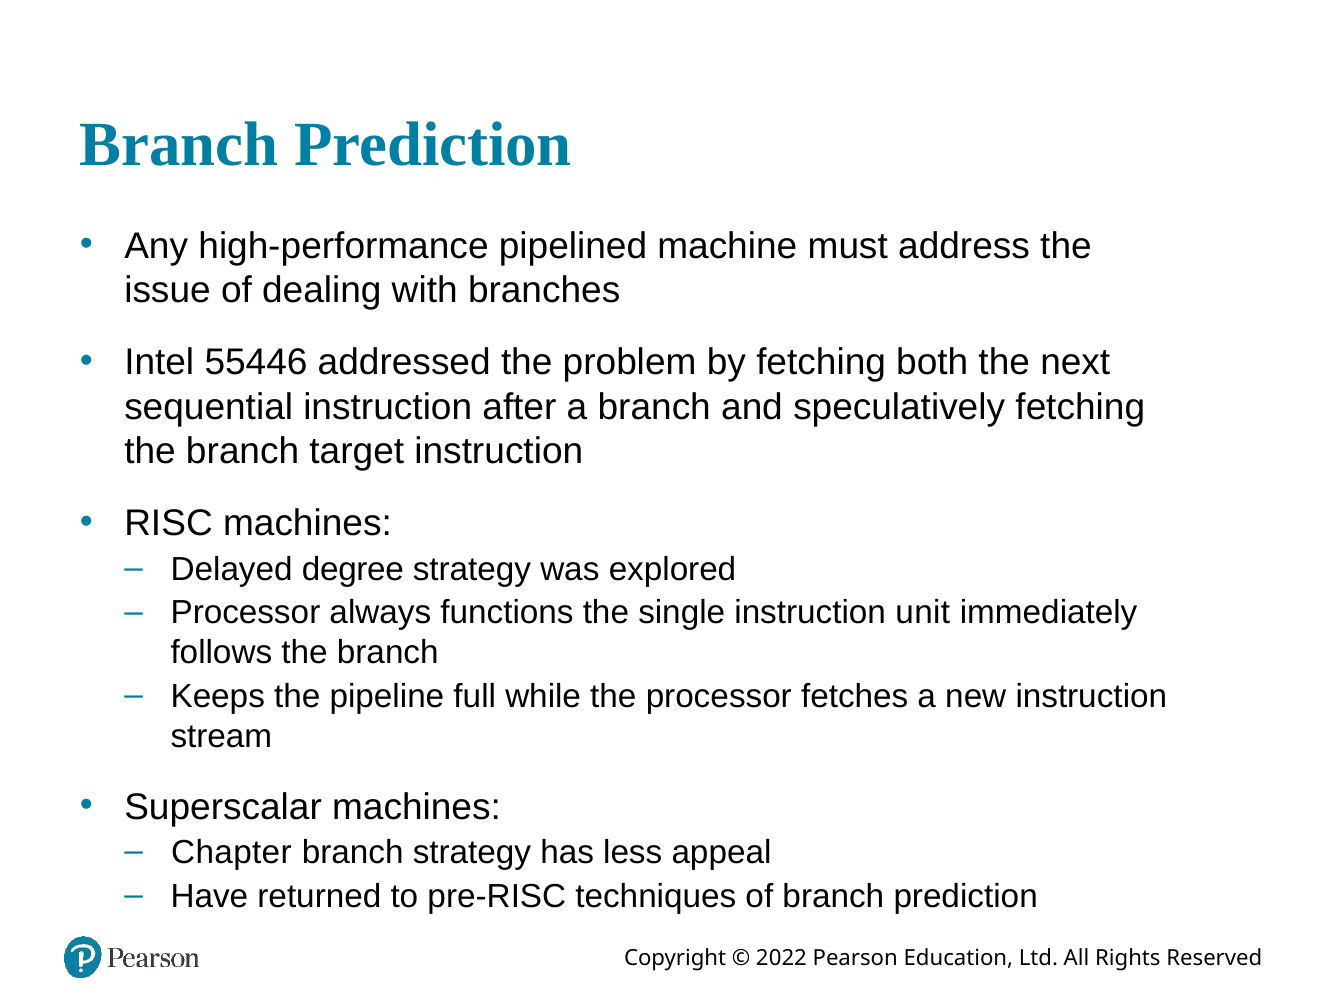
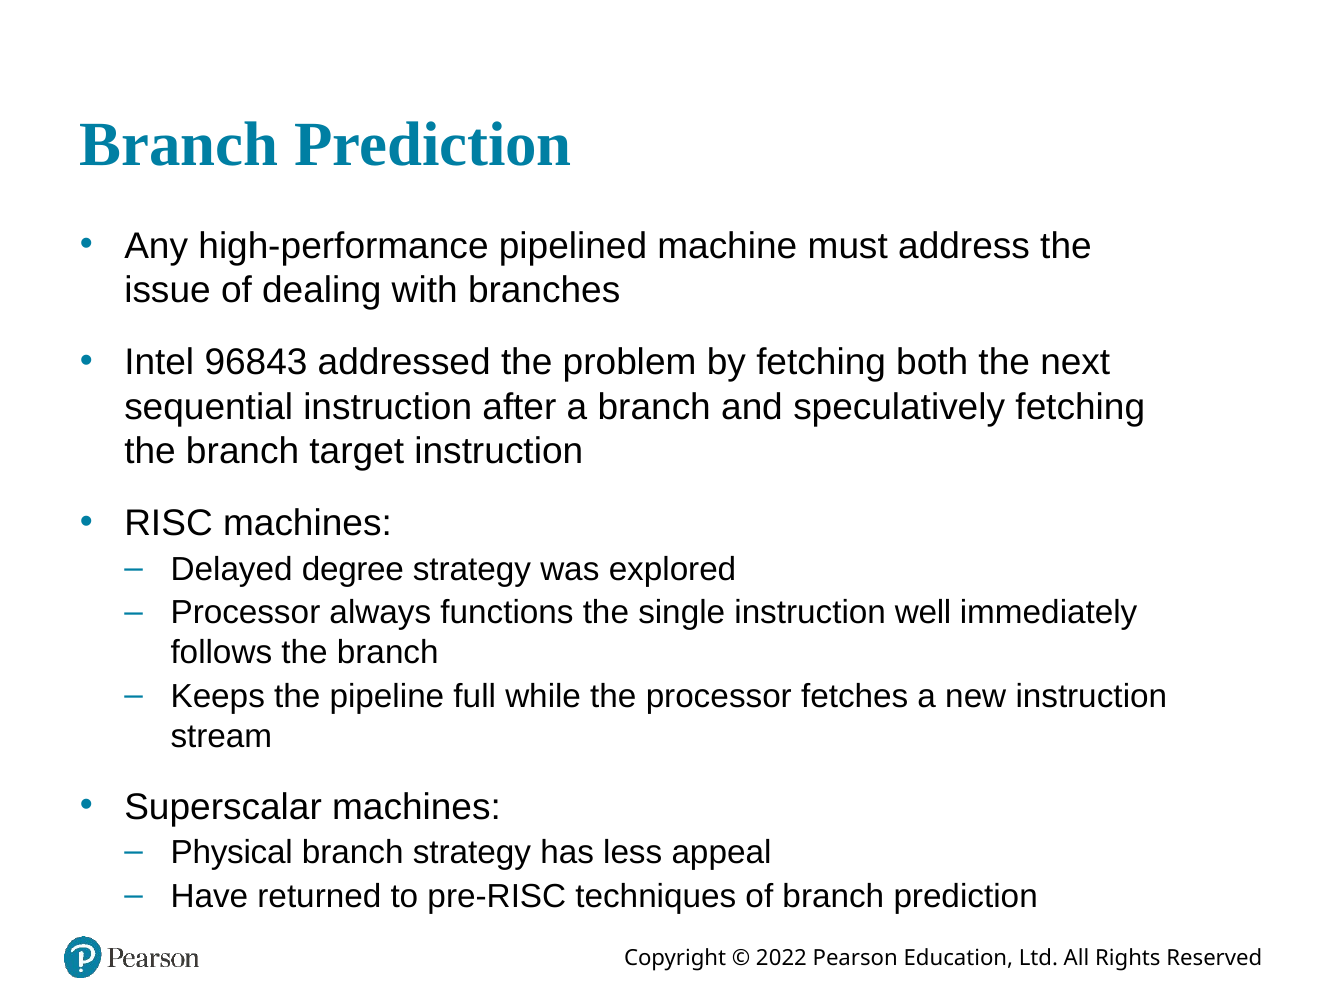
55446: 55446 -> 96843
unit: unit -> well
Chapter: Chapter -> Physical
